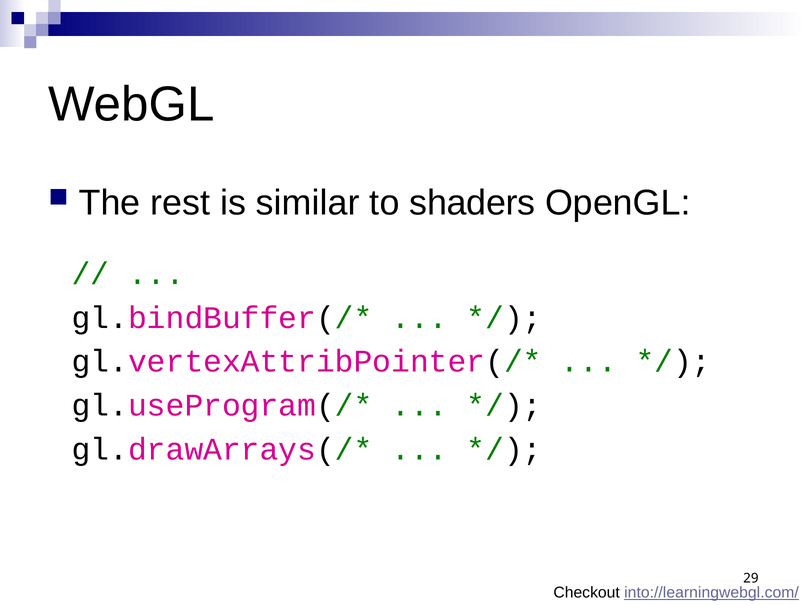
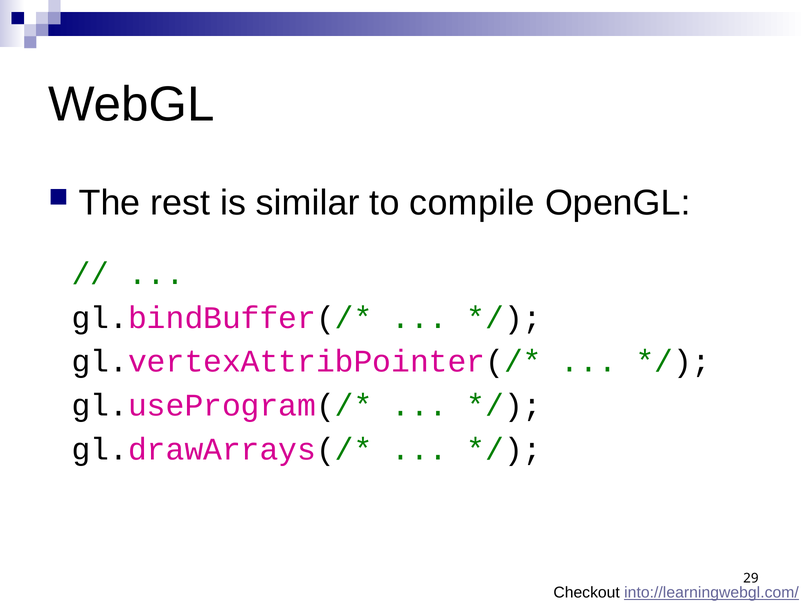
shaders: shaders -> compile
